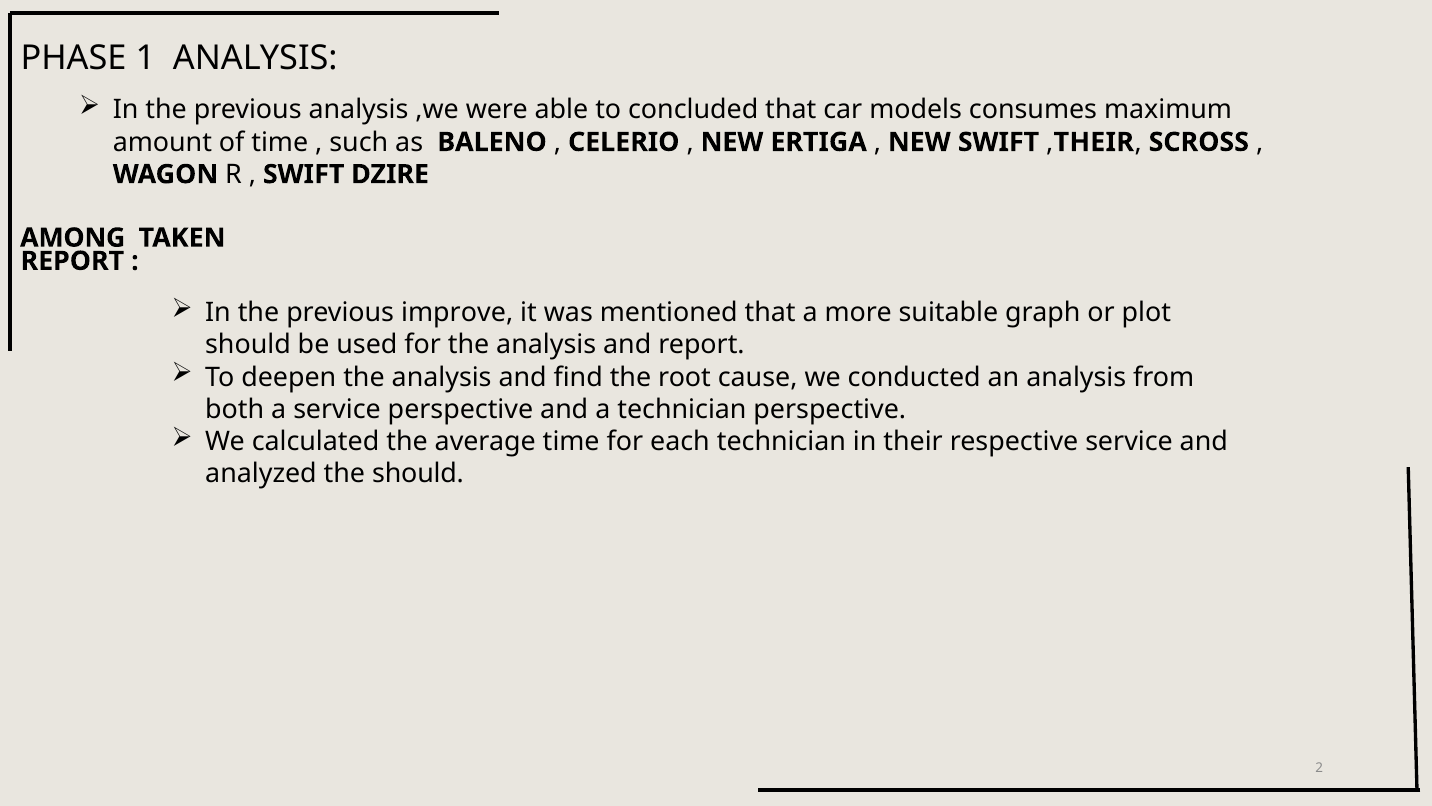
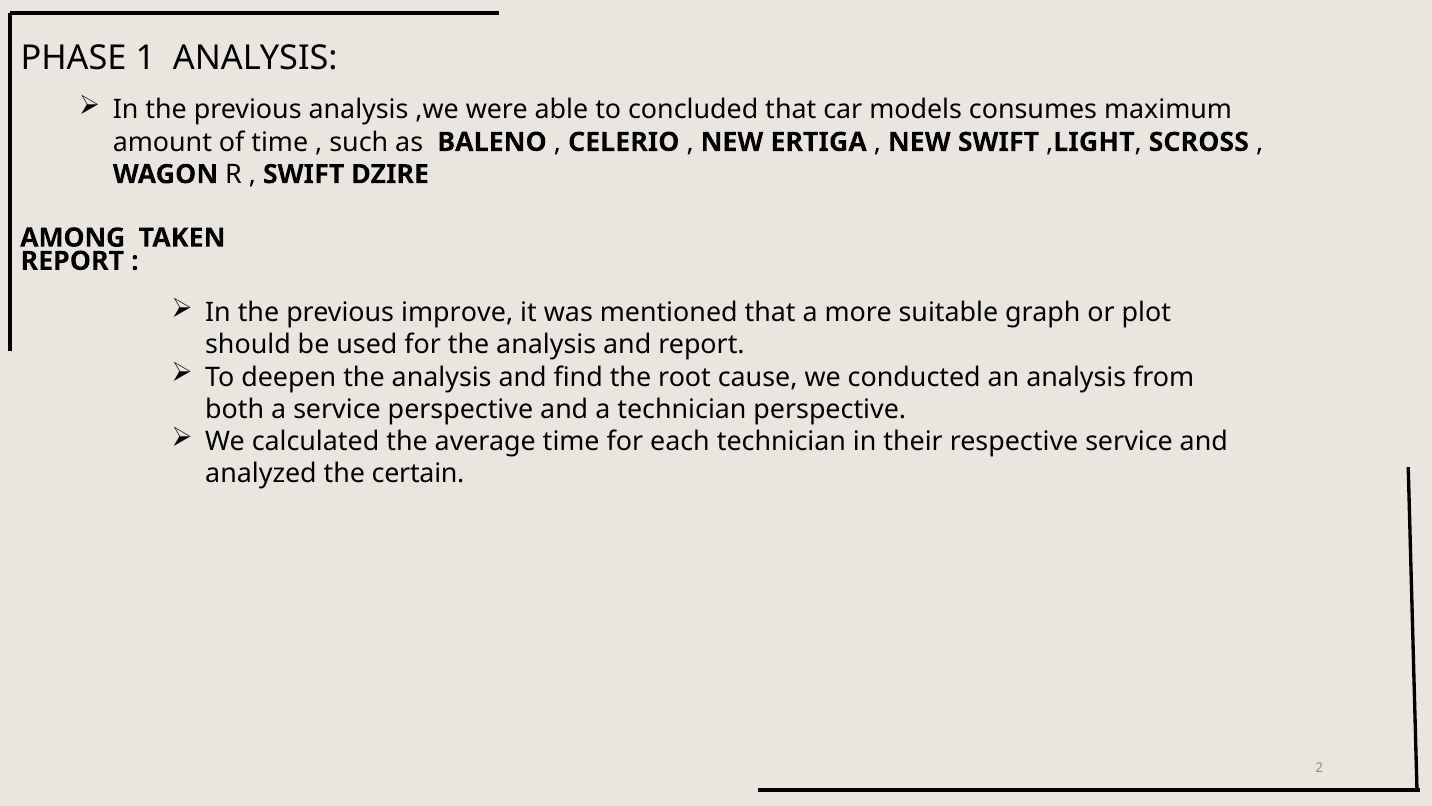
THEIR at (1094, 142): THEIR -> LIGHT
the should: should -> certain
